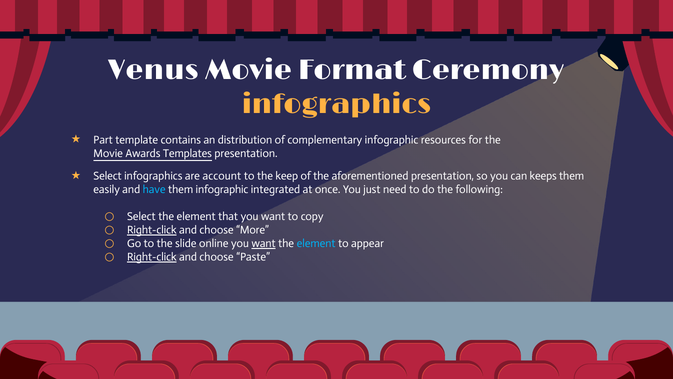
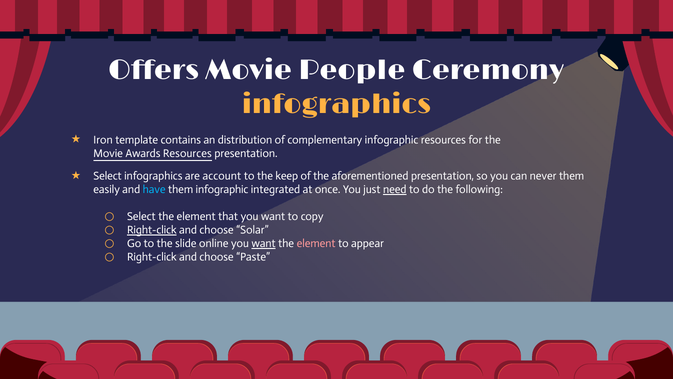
Venus: Venus -> Offers
Format: Format -> People
Part: Part -> Iron
Awards Templates: Templates -> Resources
keeps: keeps -> never
need underline: none -> present
More: More -> Solar
element at (316, 243) colour: light blue -> pink
Right-click at (152, 257) underline: present -> none
